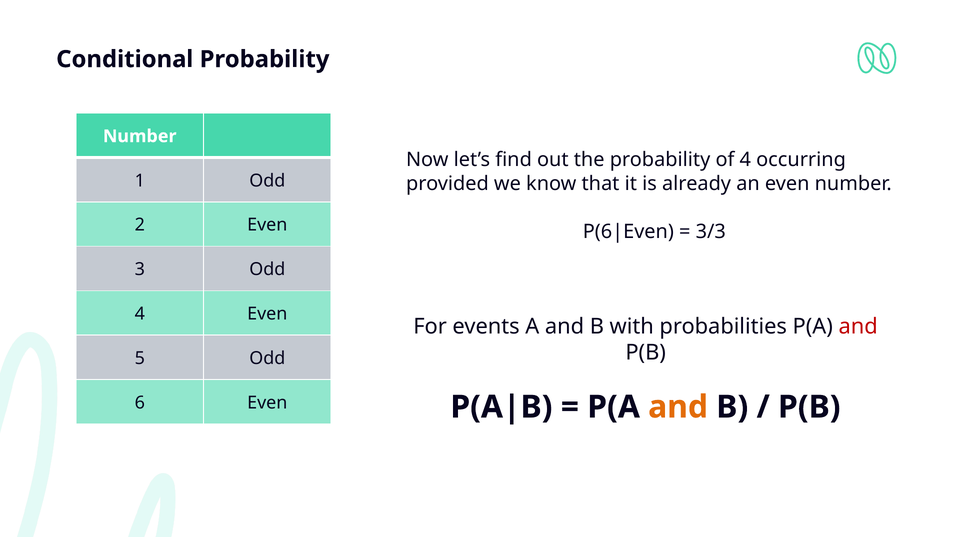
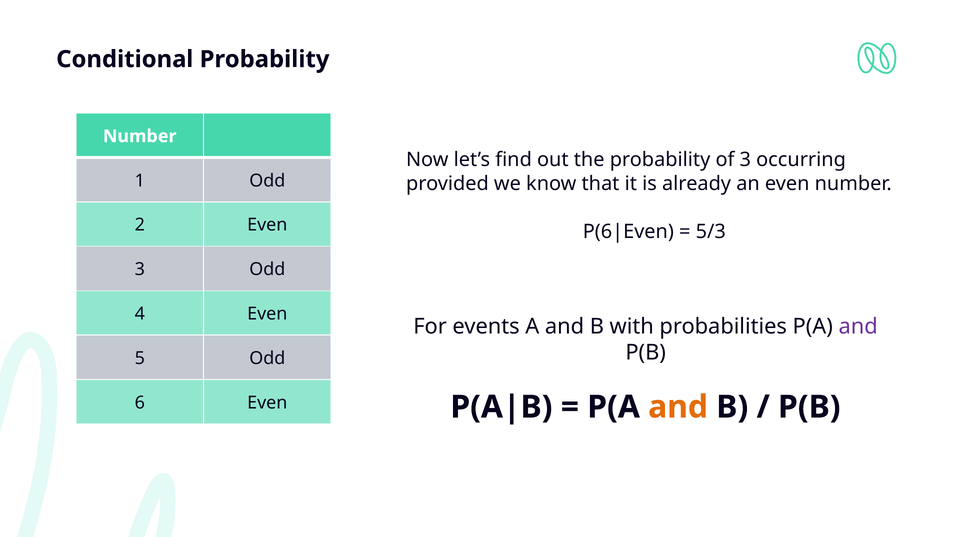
of 4: 4 -> 3
3/3: 3/3 -> 5/3
and at (858, 326) colour: red -> purple
